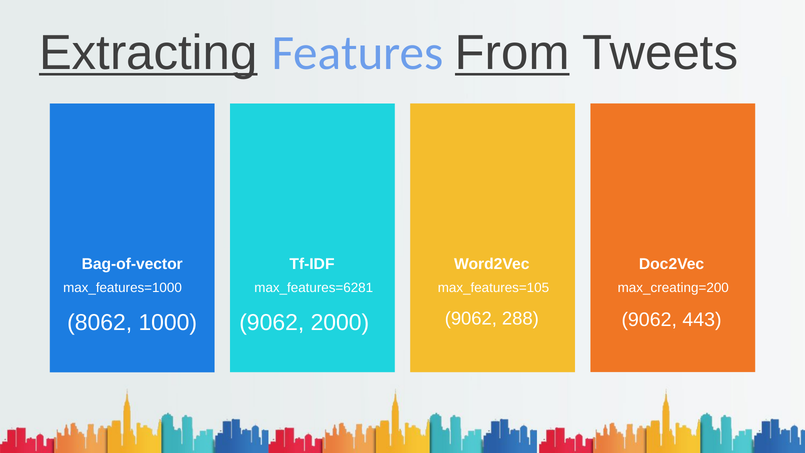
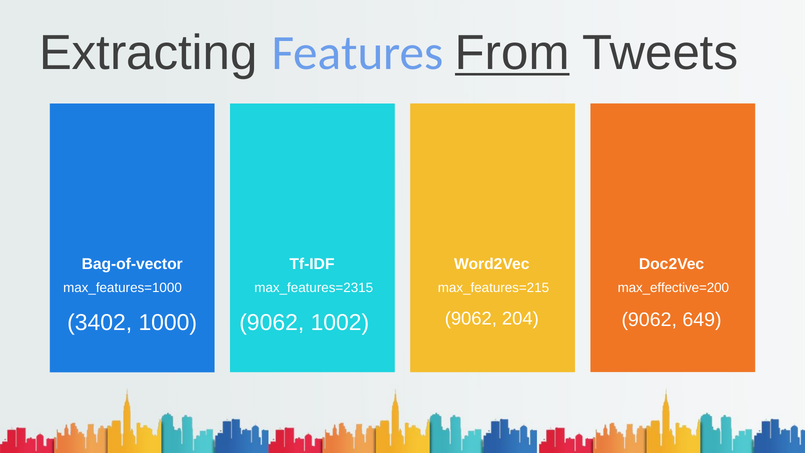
Extracting underline: present -> none
max_features=6281: max_features=6281 -> max_features=2315
max_features=105: max_features=105 -> max_features=215
max_creating=200: max_creating=200 -> max_effective=200
288: 288 -> 204
443: 443 -> 649
8062: 8062 -> 3402
2000: 2000 -> 1002
